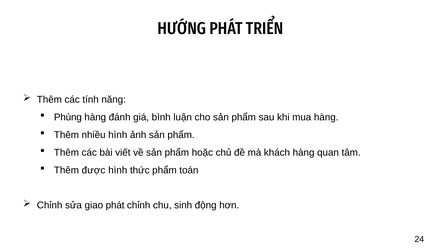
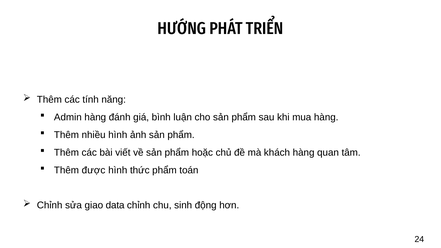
Phùng: Phùng -> Admin
giao phát: phát -> data
